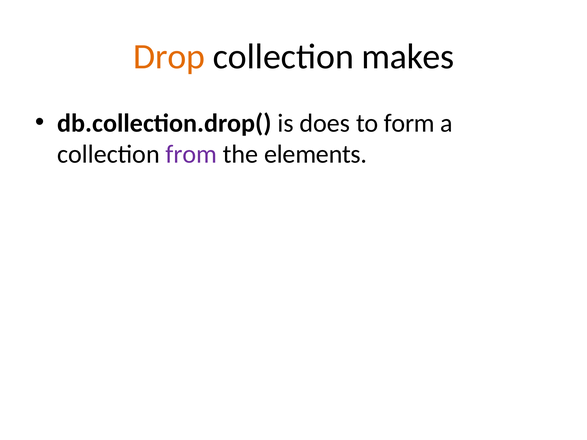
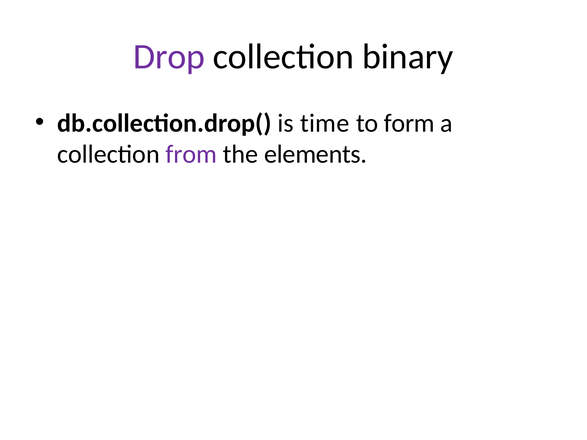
Drop colour: orange -> purple
makes: makes -> binary
does: does -> time
